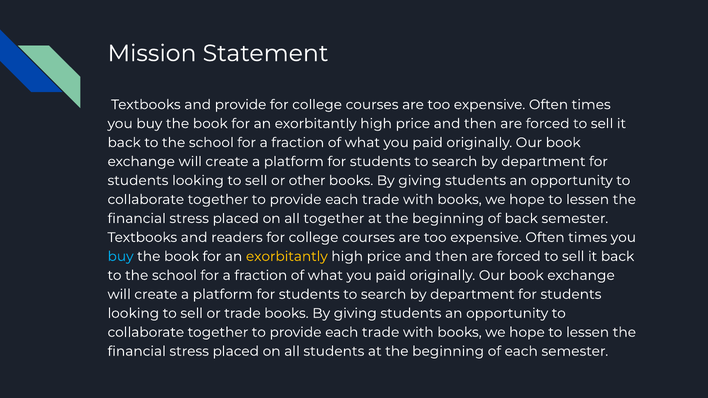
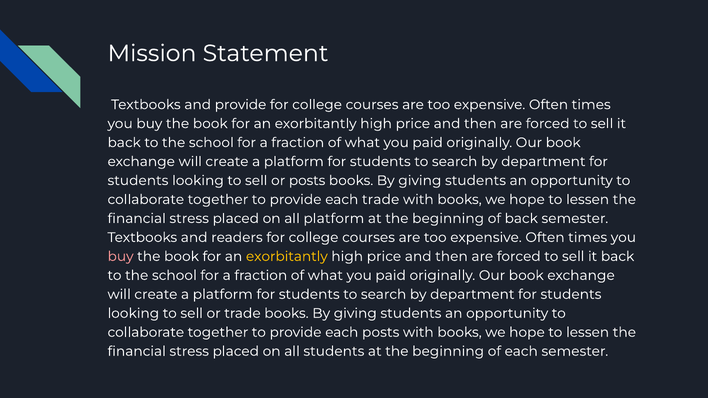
or other: other -> posts
all together: together -> platform
buy at (121, 257) colour: light blue -> pink
trade at (381, 332): trade -> posts
